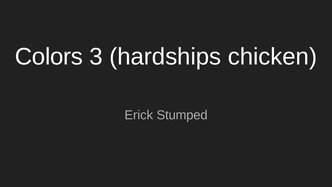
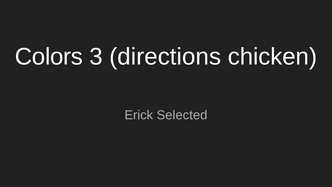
hardships: hardships -> directions
Stumped: Stumped -> Selected
